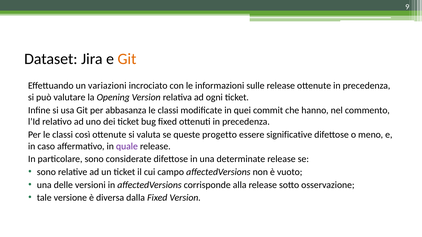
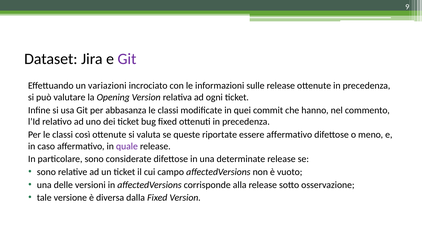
Git at (127, 59) colour: orange -> purple
progetto: progetto -> riportate
essere significative: significative -> affermativo
